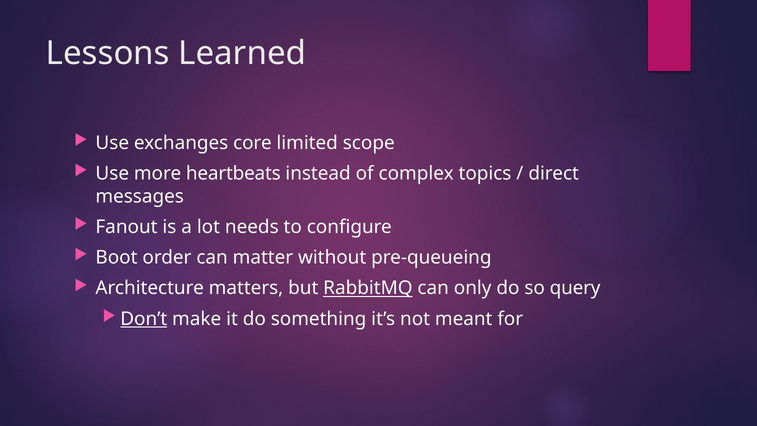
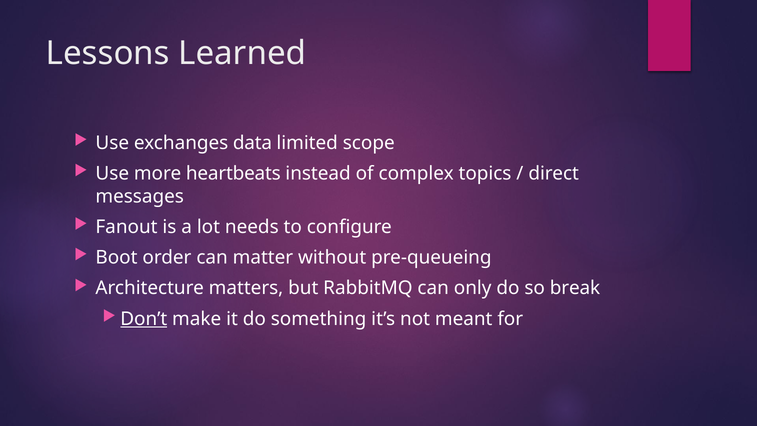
core: core -> data
RabbitMQ underline: present -> none
query: query -> break
